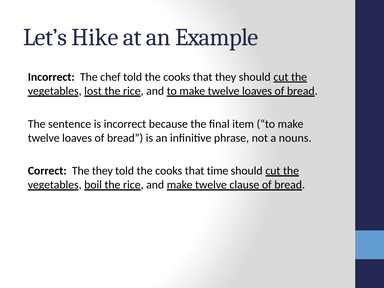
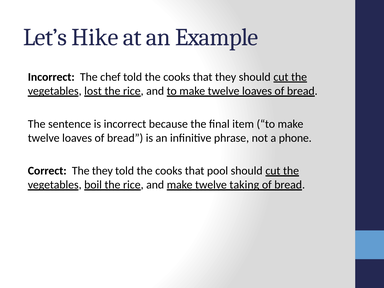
nouns: nouns -> phone
time: time -> pool
clause: clause -> taking
